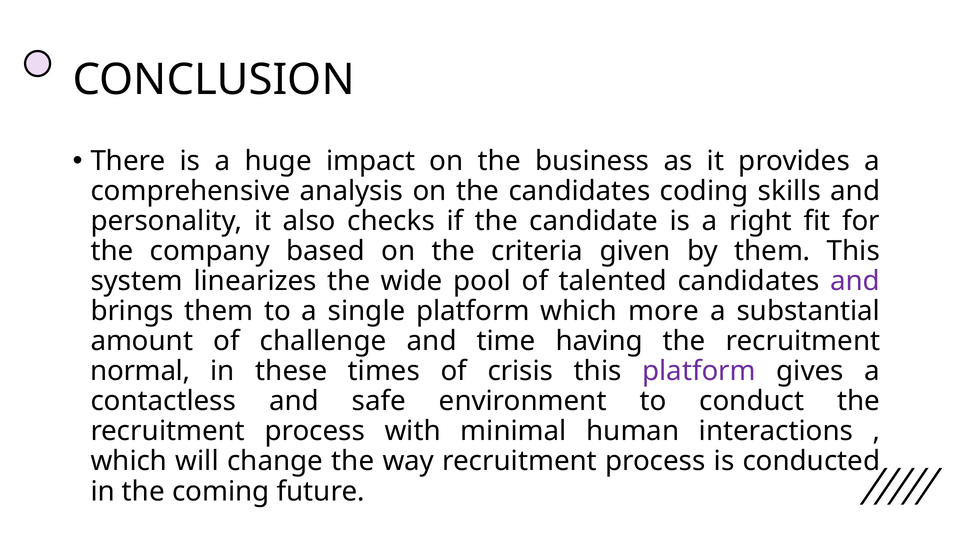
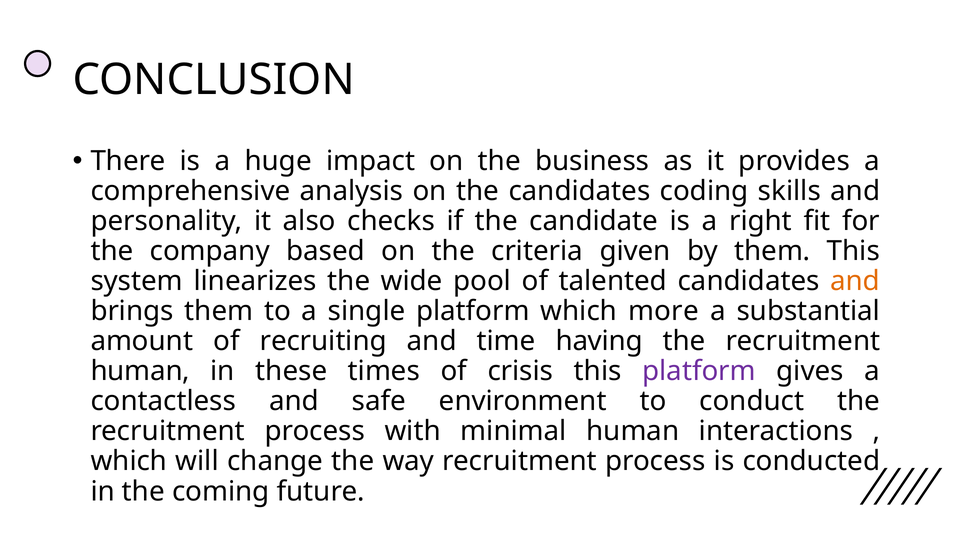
and at (855, 281) colour: purple -> orange
challenge: challenge -> recruiting
normal at (140, 371): normal -> human
